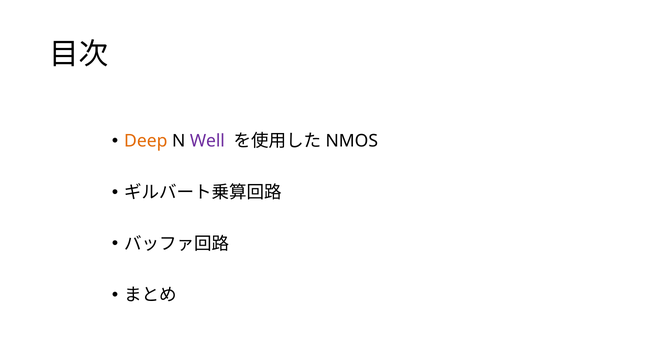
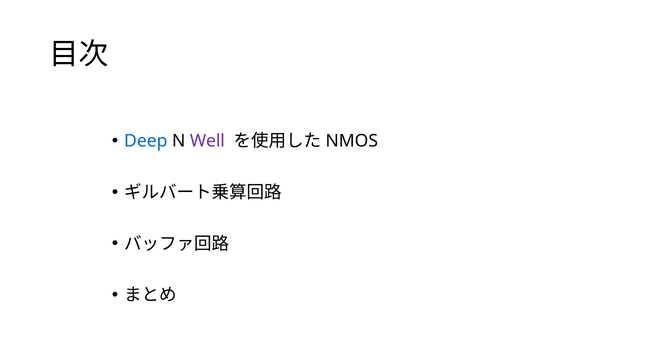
Deep colour: orange -> blue
